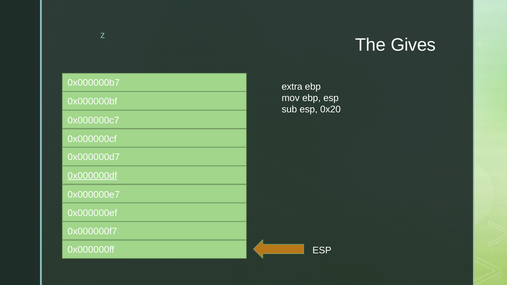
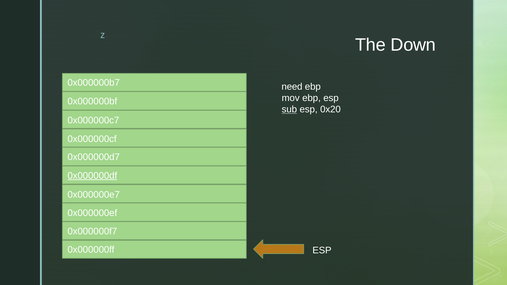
Gives: Gives -> Down
extra: extra -> need
sub underline: none -> present
